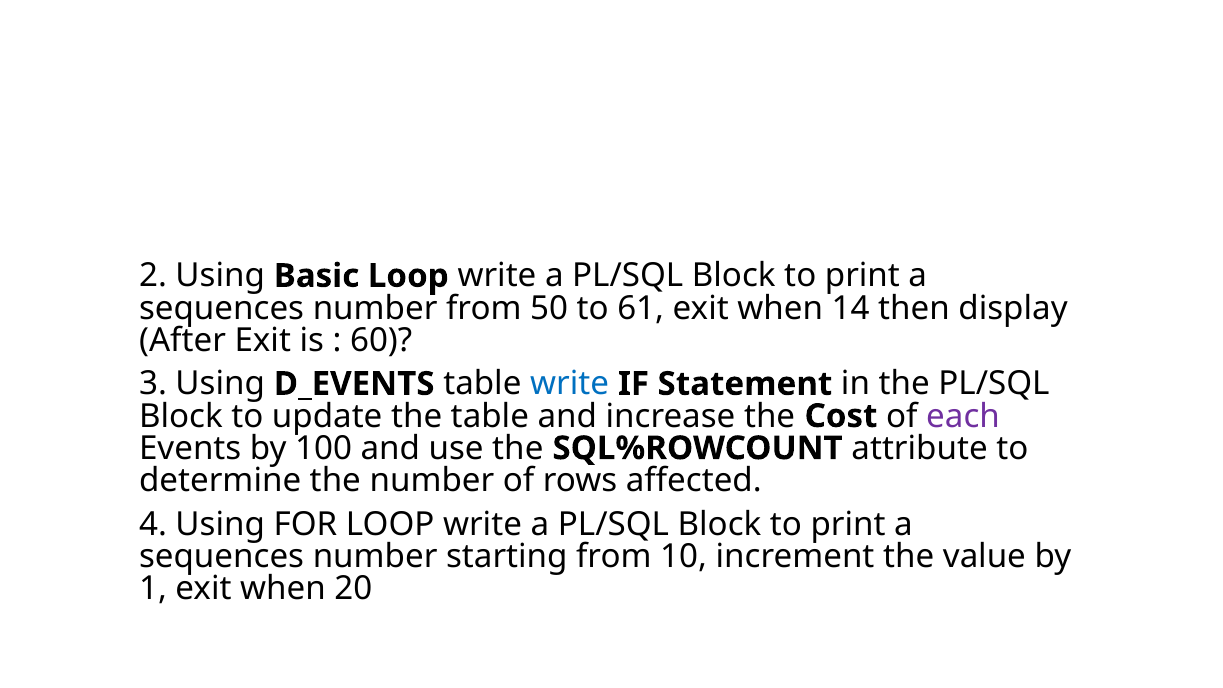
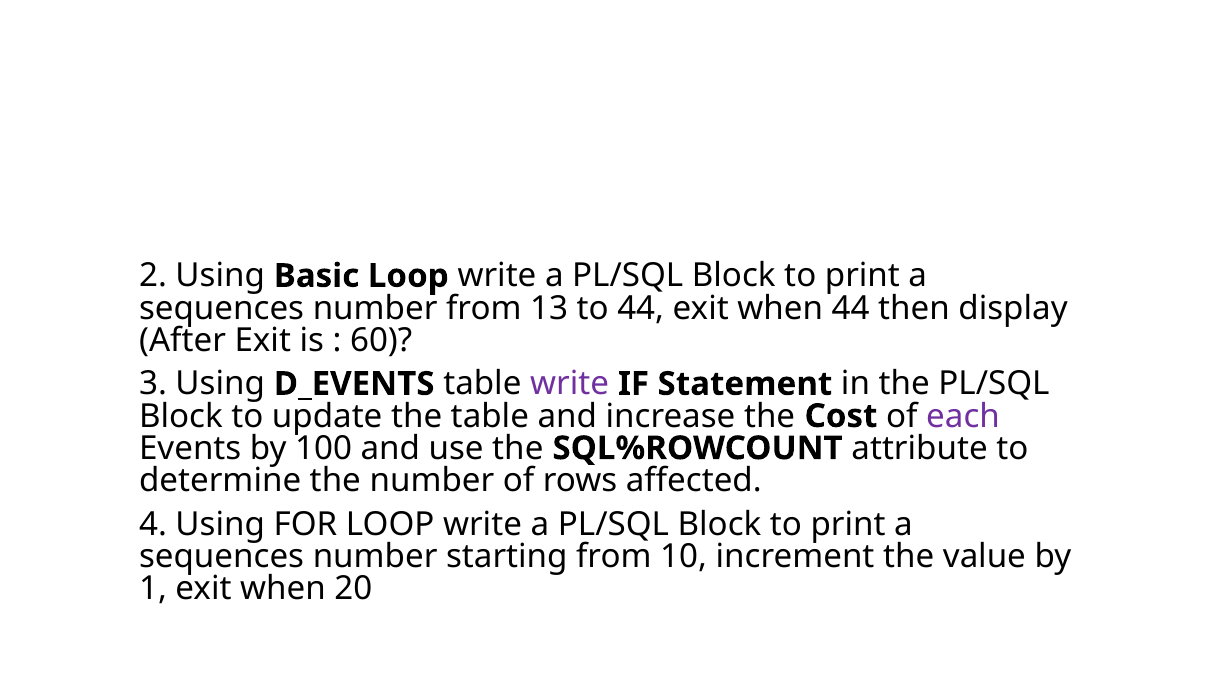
50: 50 -> 13
to 61: 61 -> 44
when 14: 14 -> 44
write at (570, 384) colour: blue -> purple
